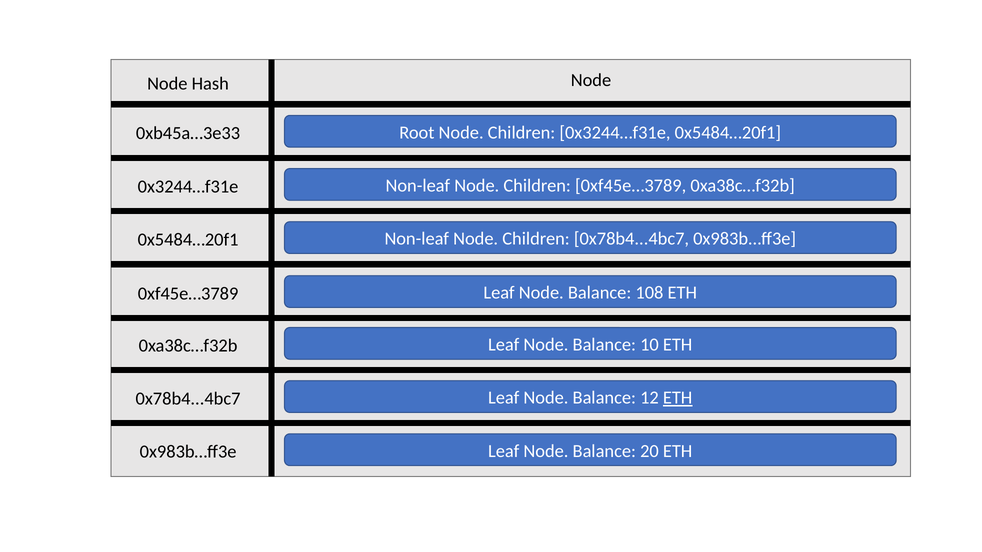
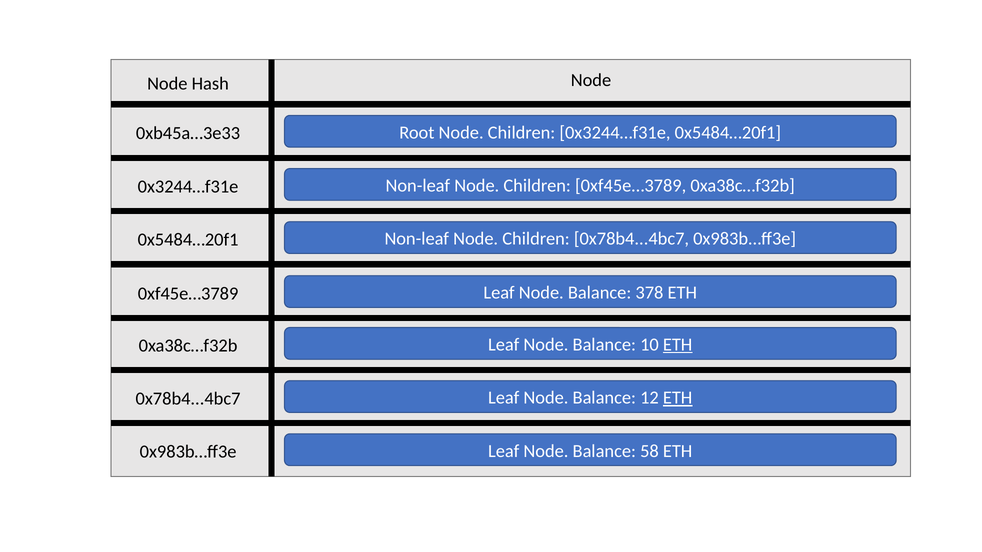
108: 108 -> 378
ETH at (678, 345) underline: none -> present
20: 20 -> 58
